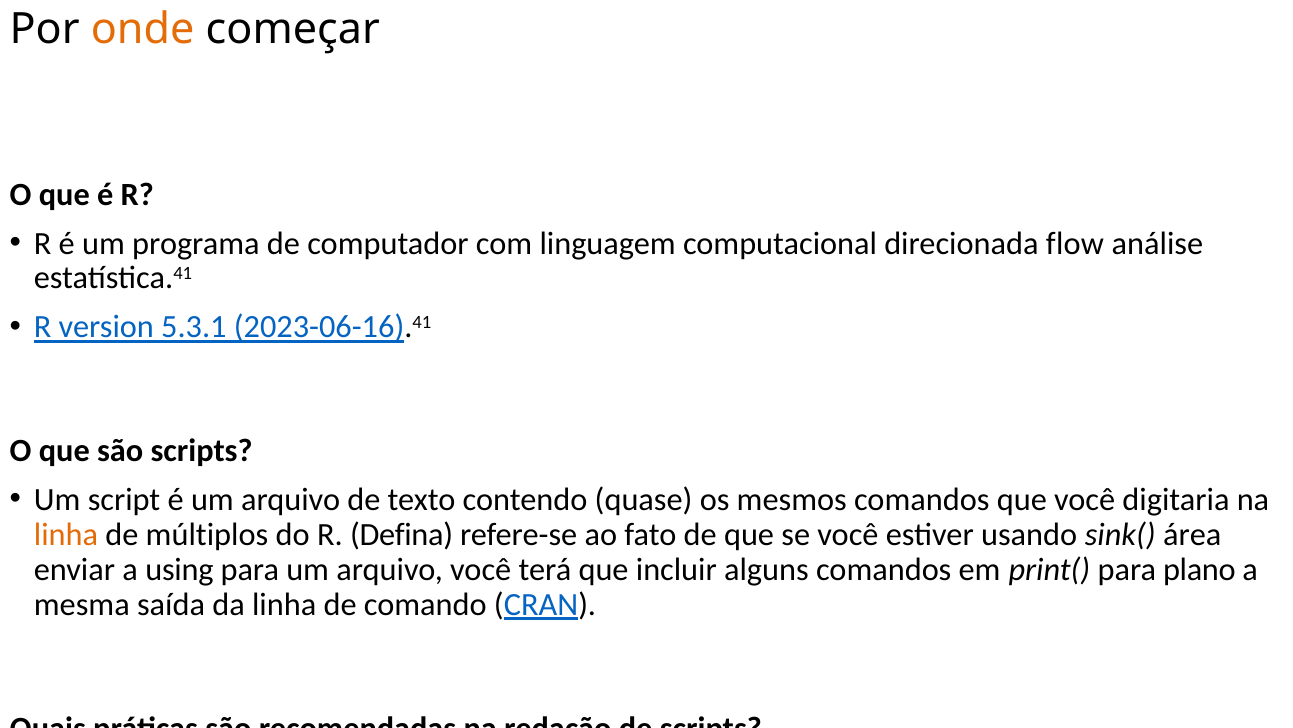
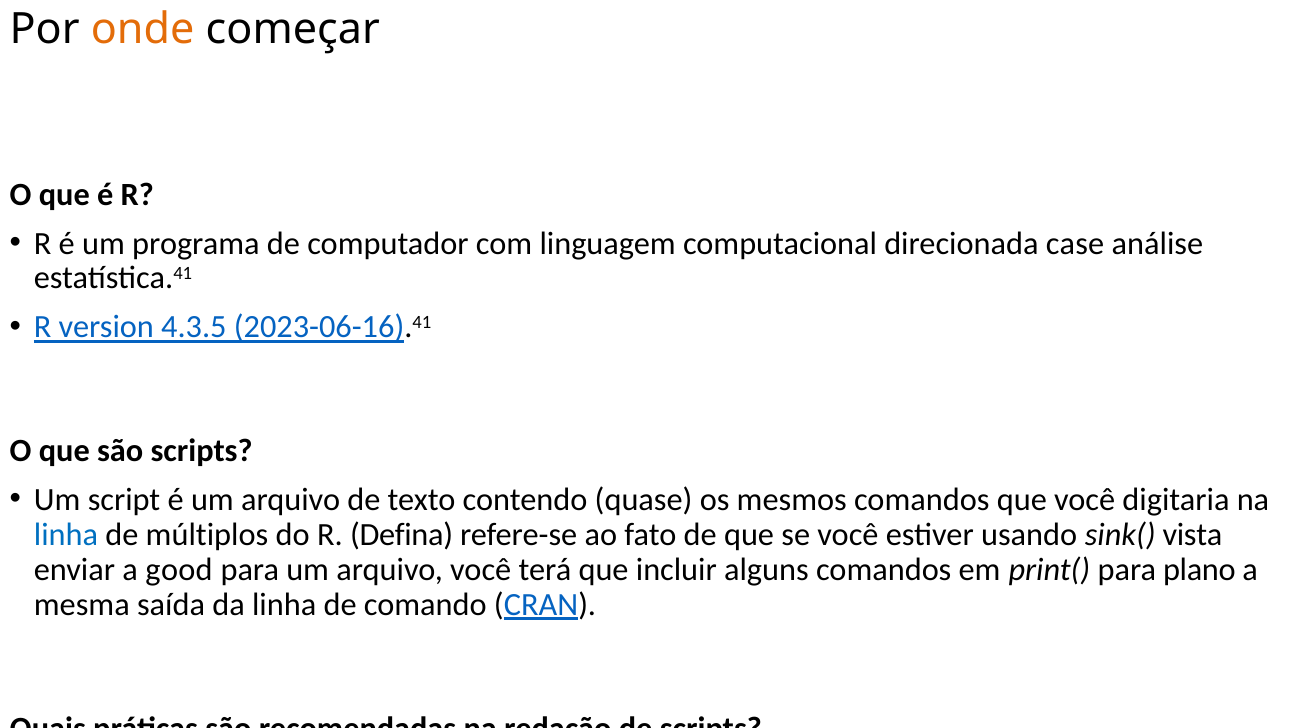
flow: flow -> case
5.3.1: 5.3.1 -> 4.3.5
linha at (66, 534) colour: orange -> blue
área: área -> vista
using: using -> good
